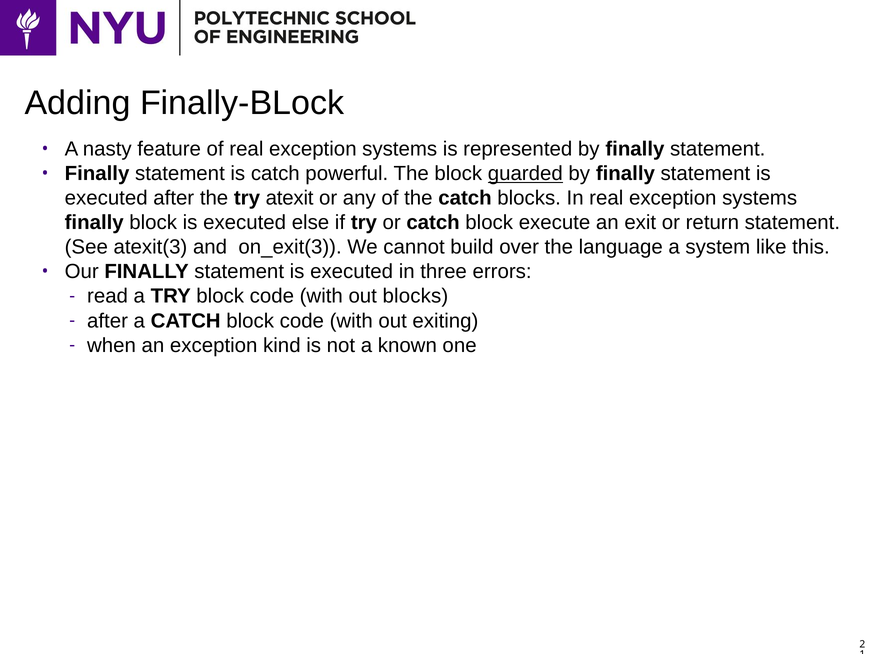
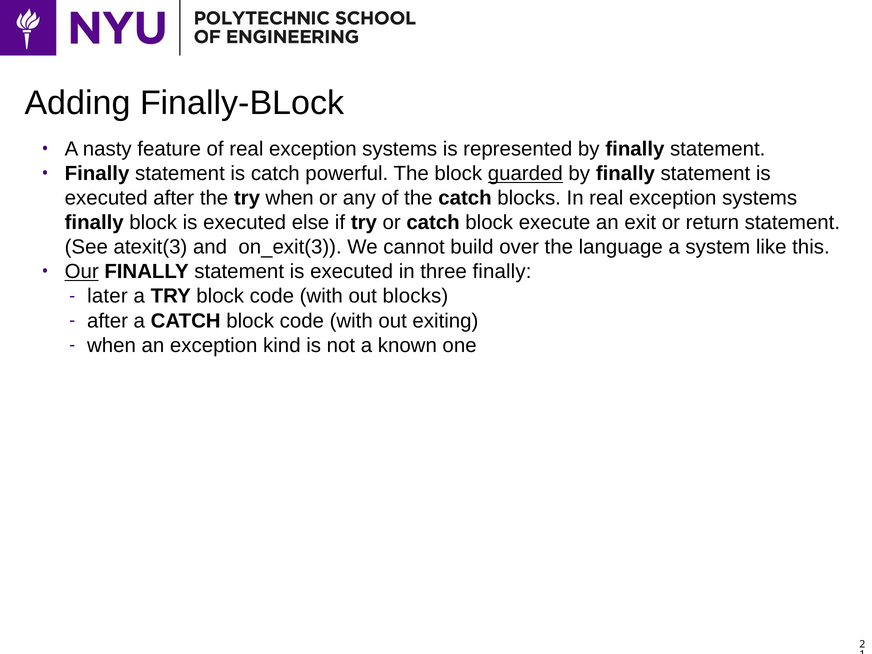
try atexit: atexit -> when
Our underline: none -> present
three errors: errors -> finally
read: read -> later
